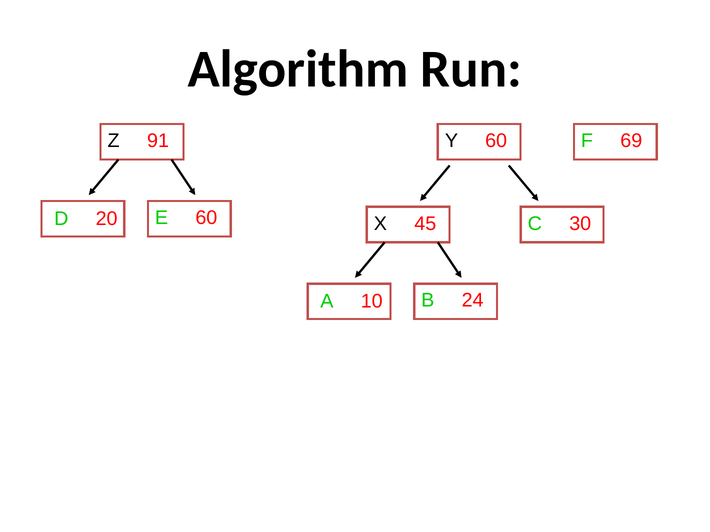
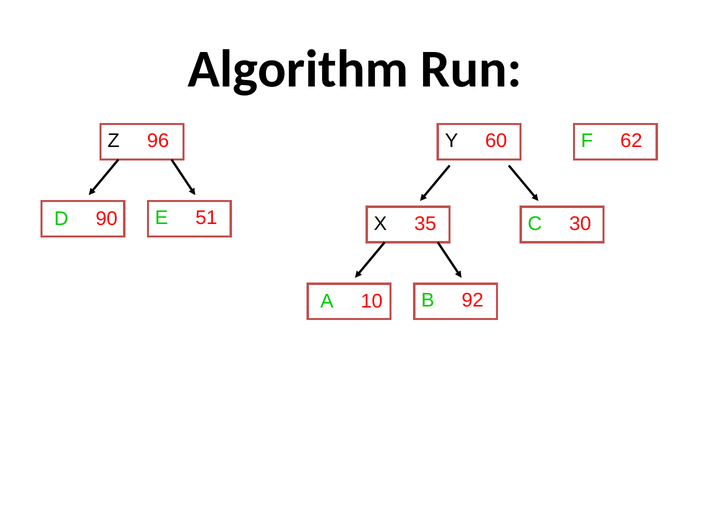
91: 91 -> 96
69: 69 -> 62
20: 20 -> 90
E 60: 60 -> 51
45: 45 -> 35
24: 24 -> 92
